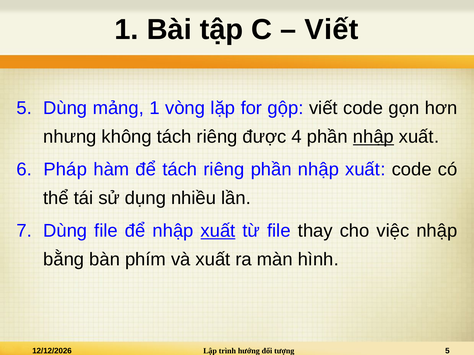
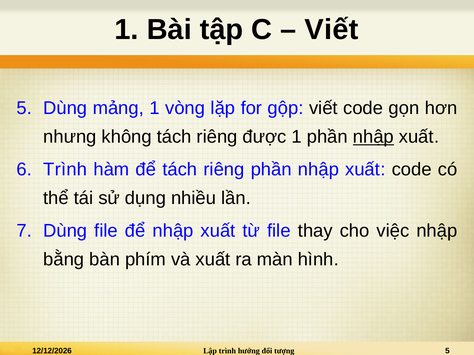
được 4: 4 -> 1
Pháp at (65, 170): Pháp -> Trình
xuất at (218, 231) underline: present -> none
